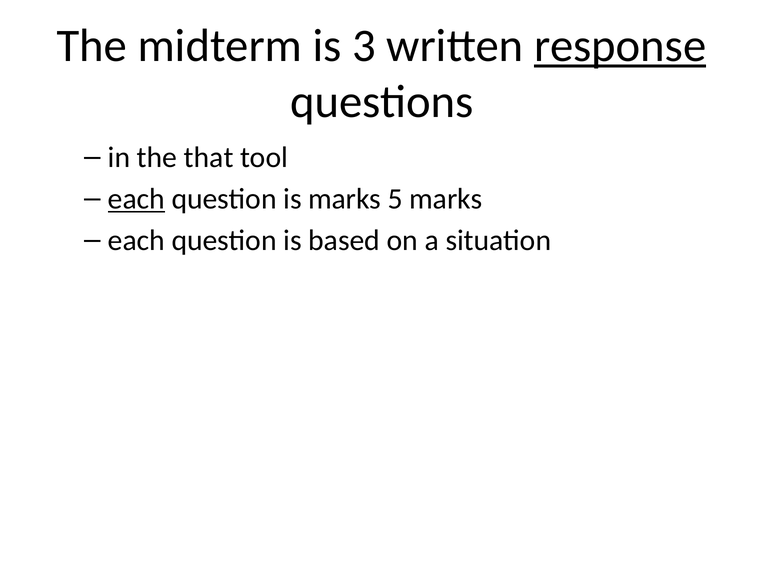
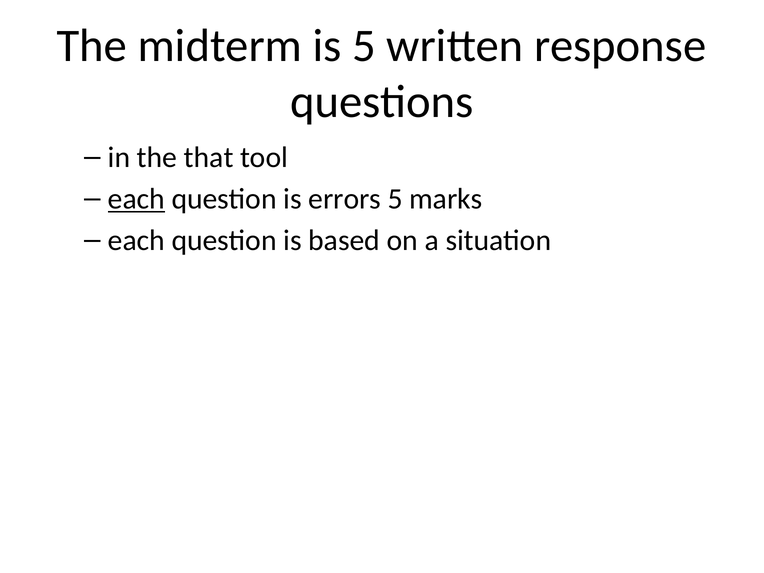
is 3: 3 -> 5
response underline: present -> none
is marks: marks -> errors
